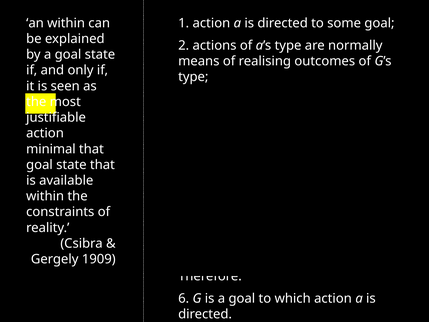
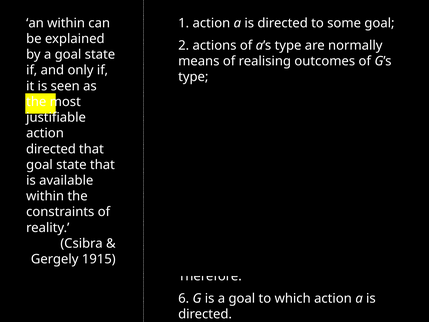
minimal at (51, 149): minimal -> directed
1909: 1909 -> 1915
